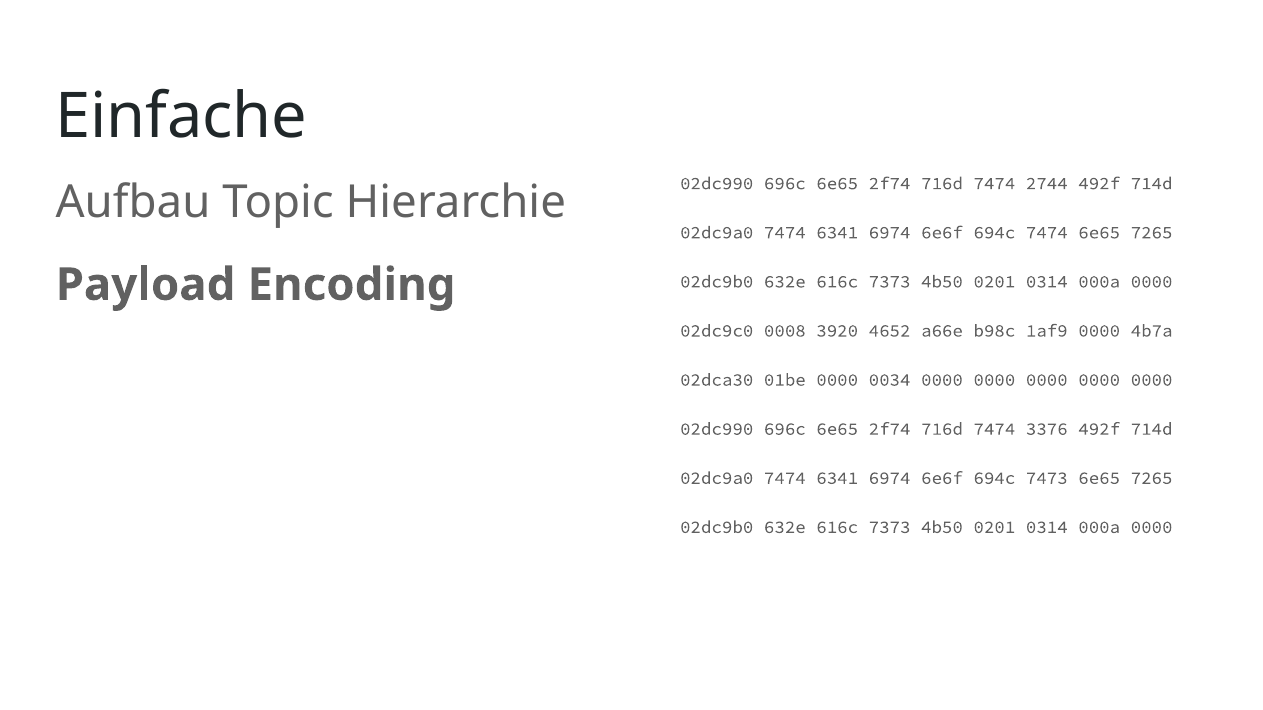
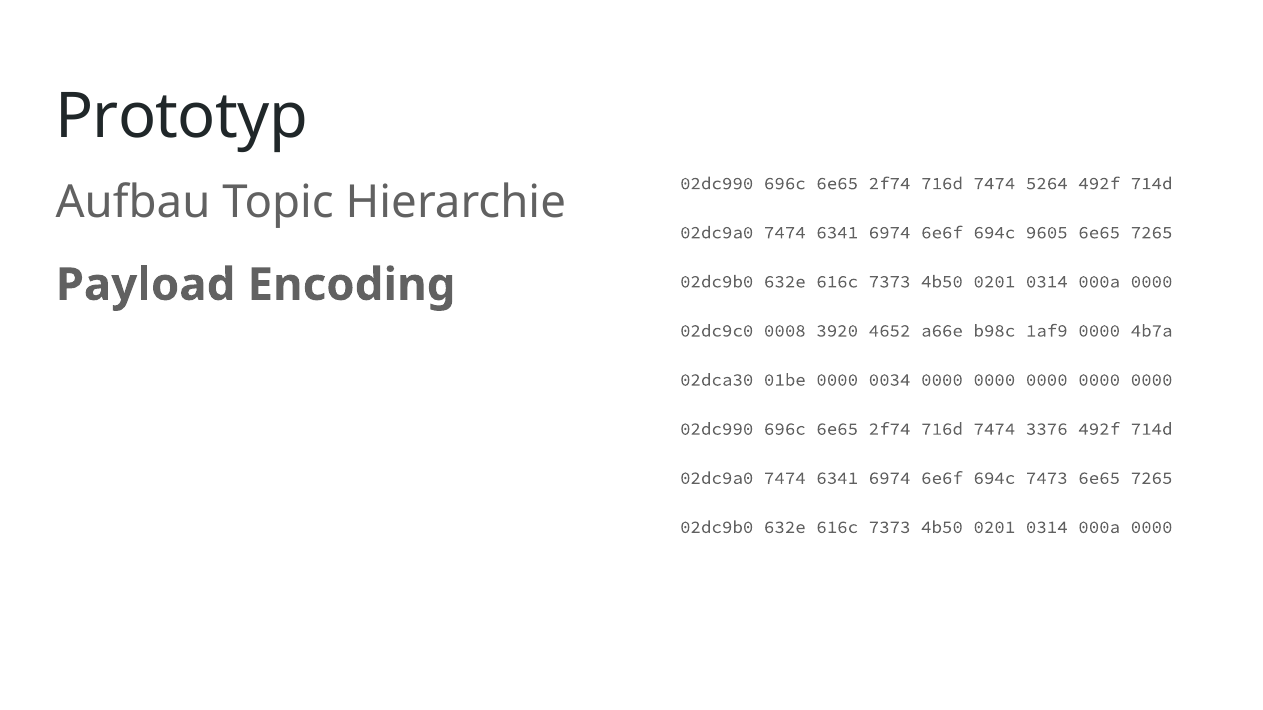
Einfache: Einfache -> Prototyp
2744: 2744 -> 5264
694c 7474: 7474 -> 9605
